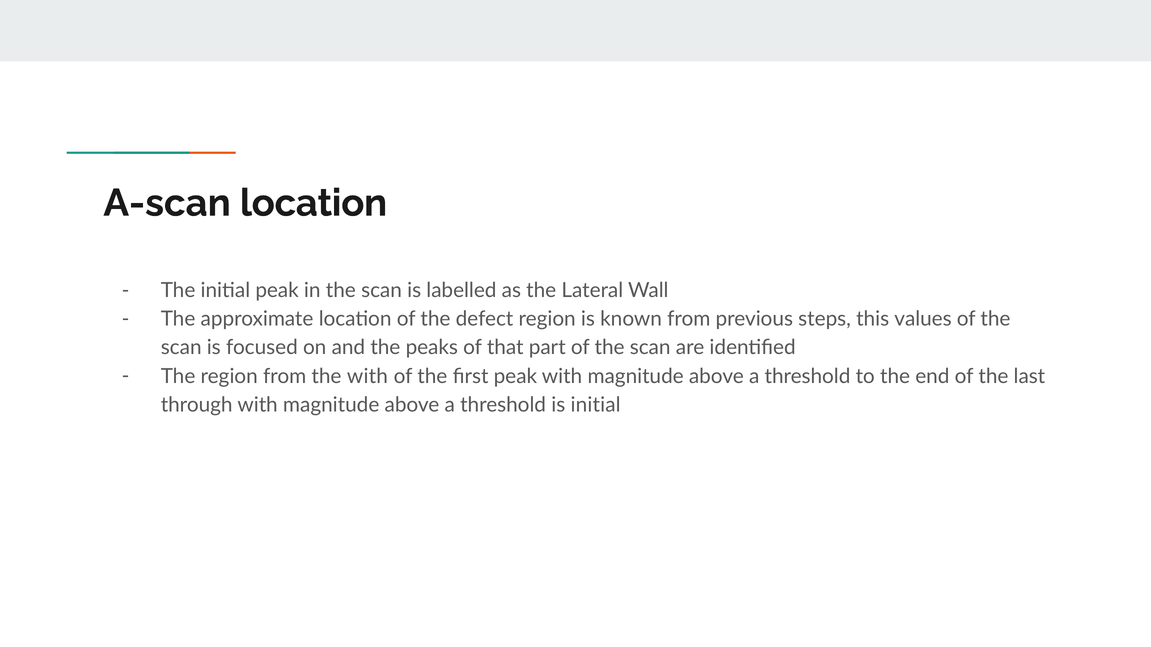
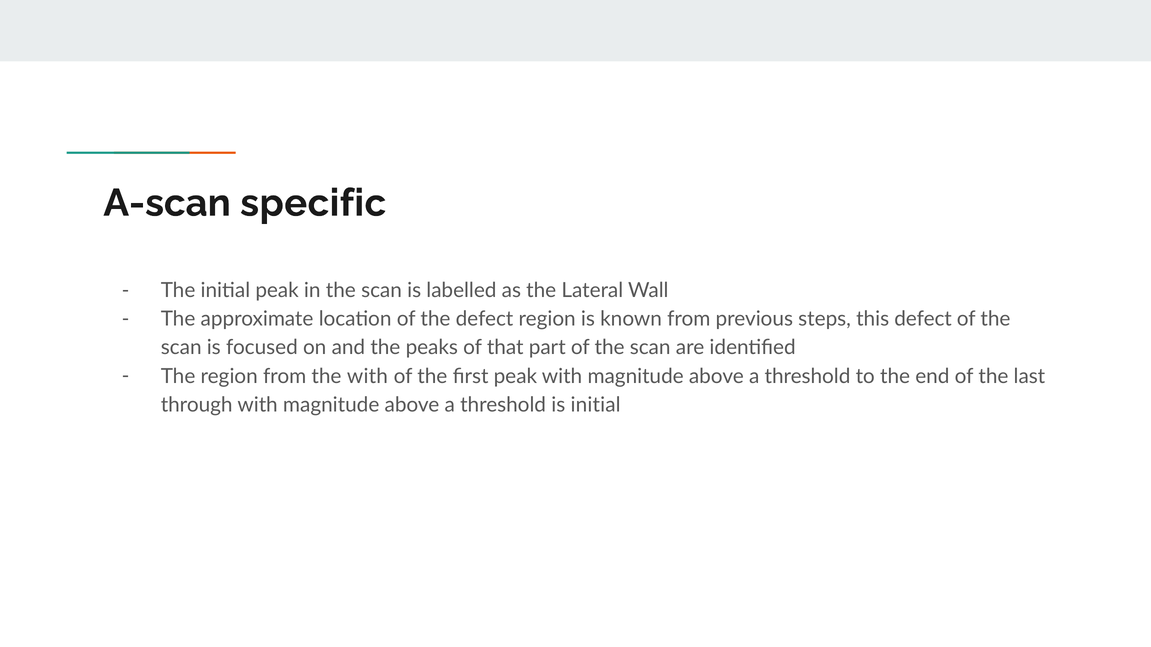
A-scan location: location -> specific
this values: values -> defect
